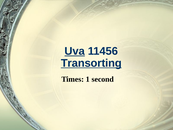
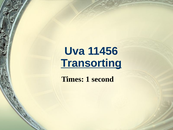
Uva underline: present -> none
